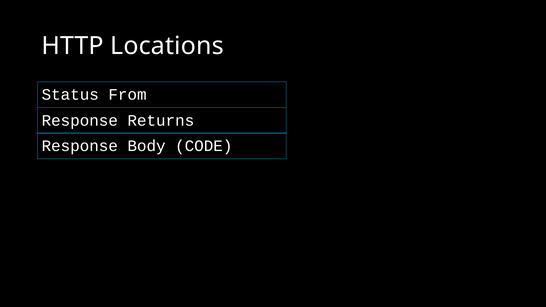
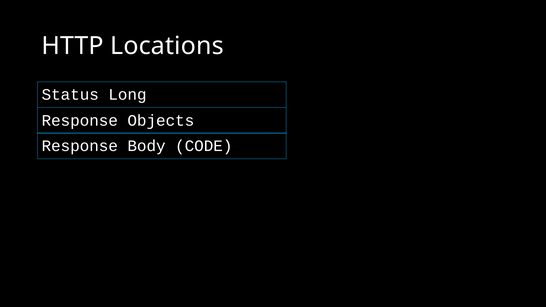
From: From -> Long
Returns: Returns -> Objects
